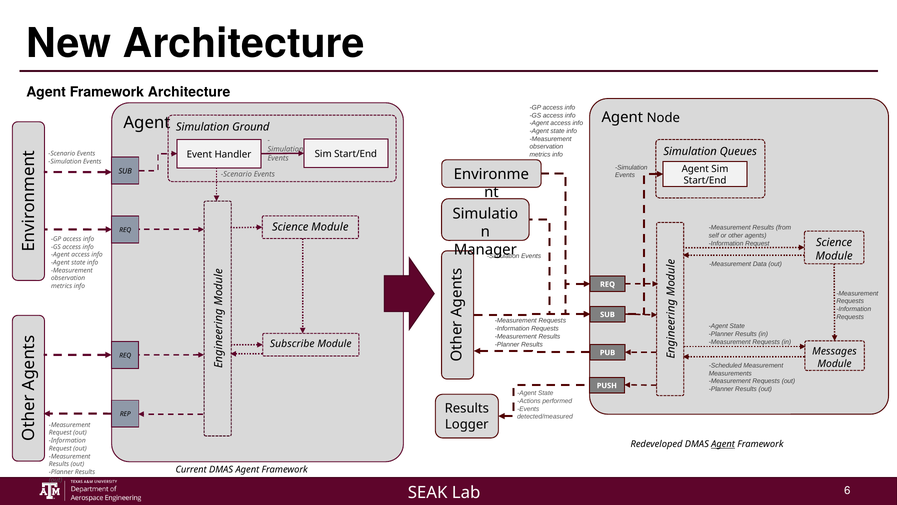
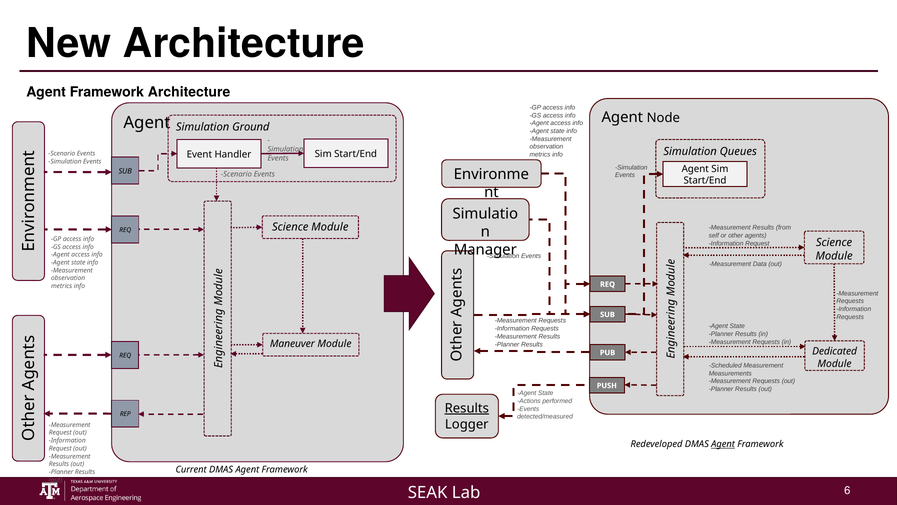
Subscribe: Subscribe -> Maneuver
Messages: Messages -> Dedicated
Results at (467, 408) underline: none -> present
